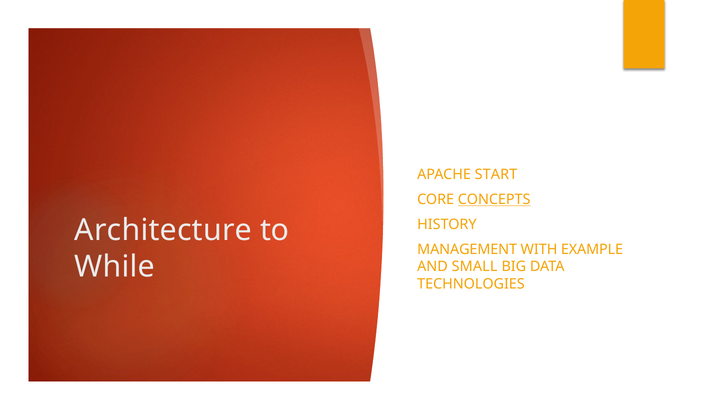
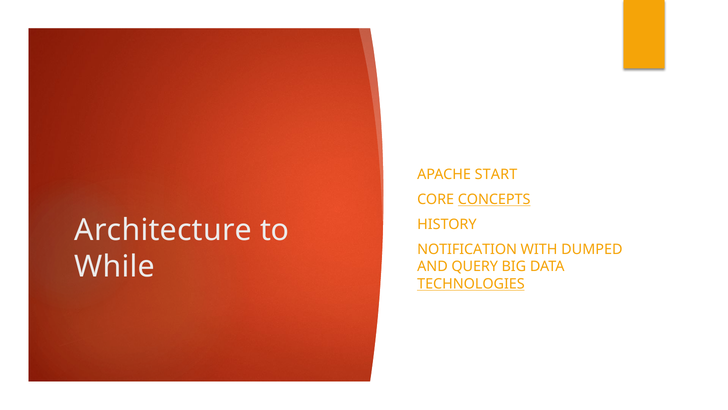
MANAGEMENT: MANAGEMENT -> NOTIFICATION
EXAMPLE: EXAMPLE -> DUMPED
SMALL: SMALL -> QUERY
TECHNOLOGIES underline: none -> present
